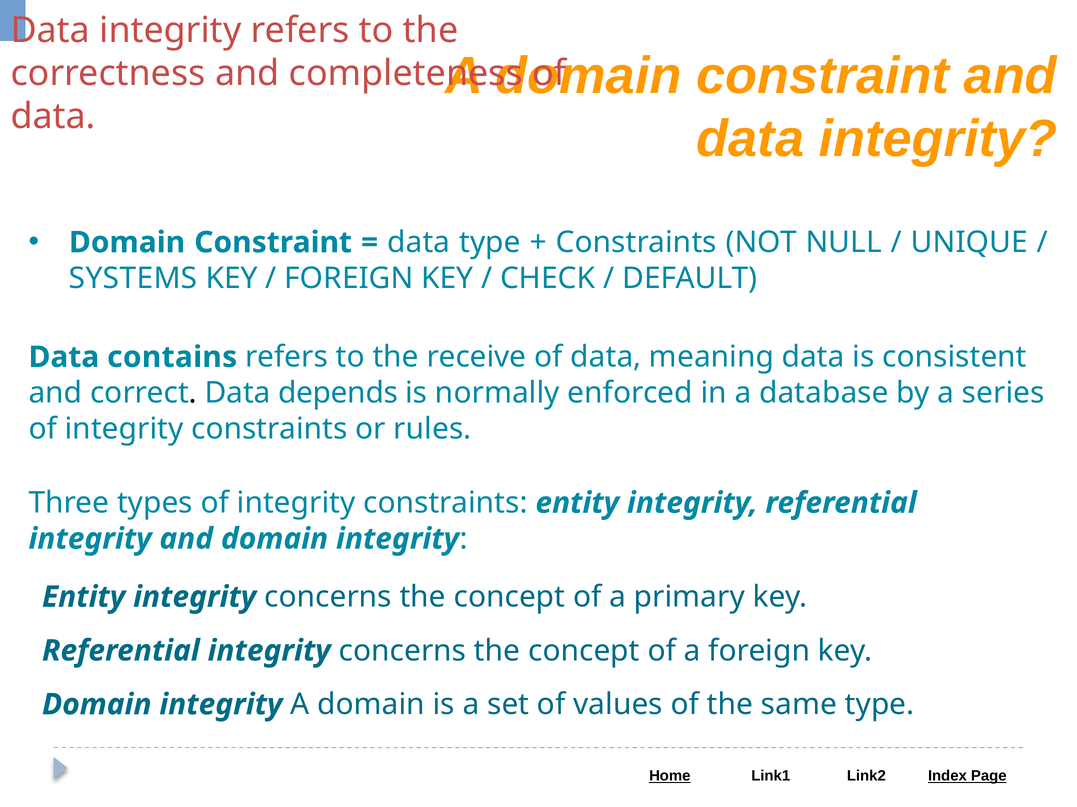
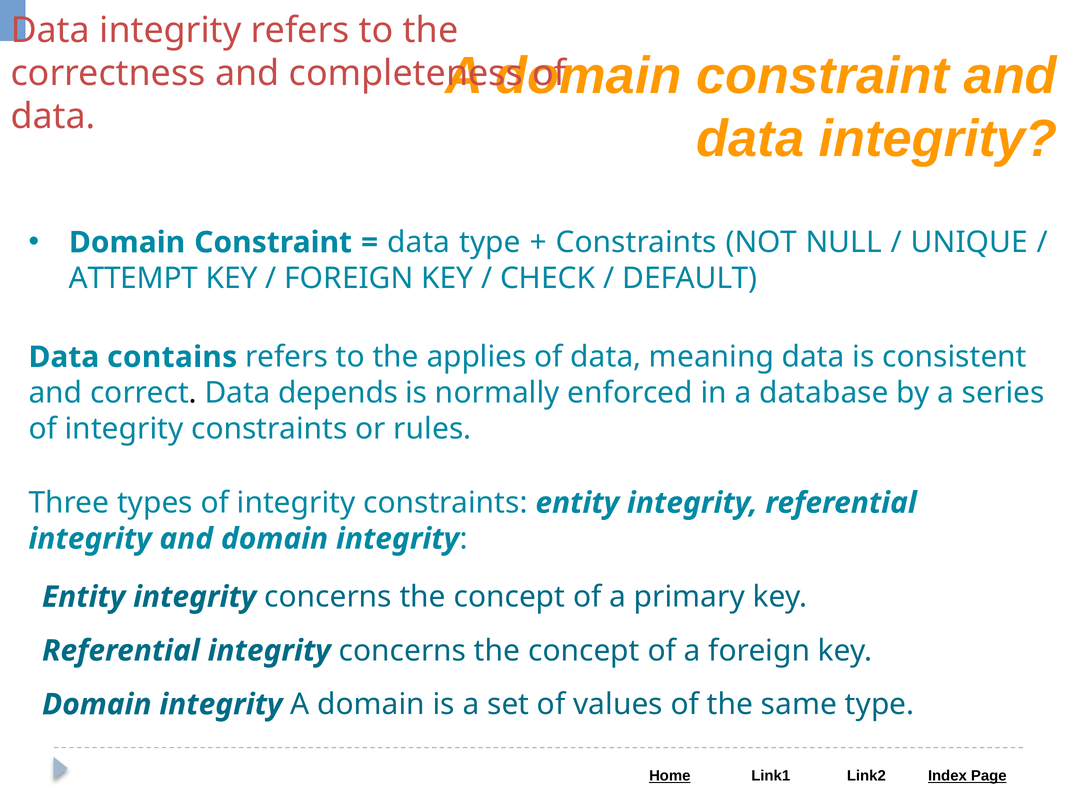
SYSTEMS: SYSTEMS -> ATTEMPT
receive: receive -> applies
